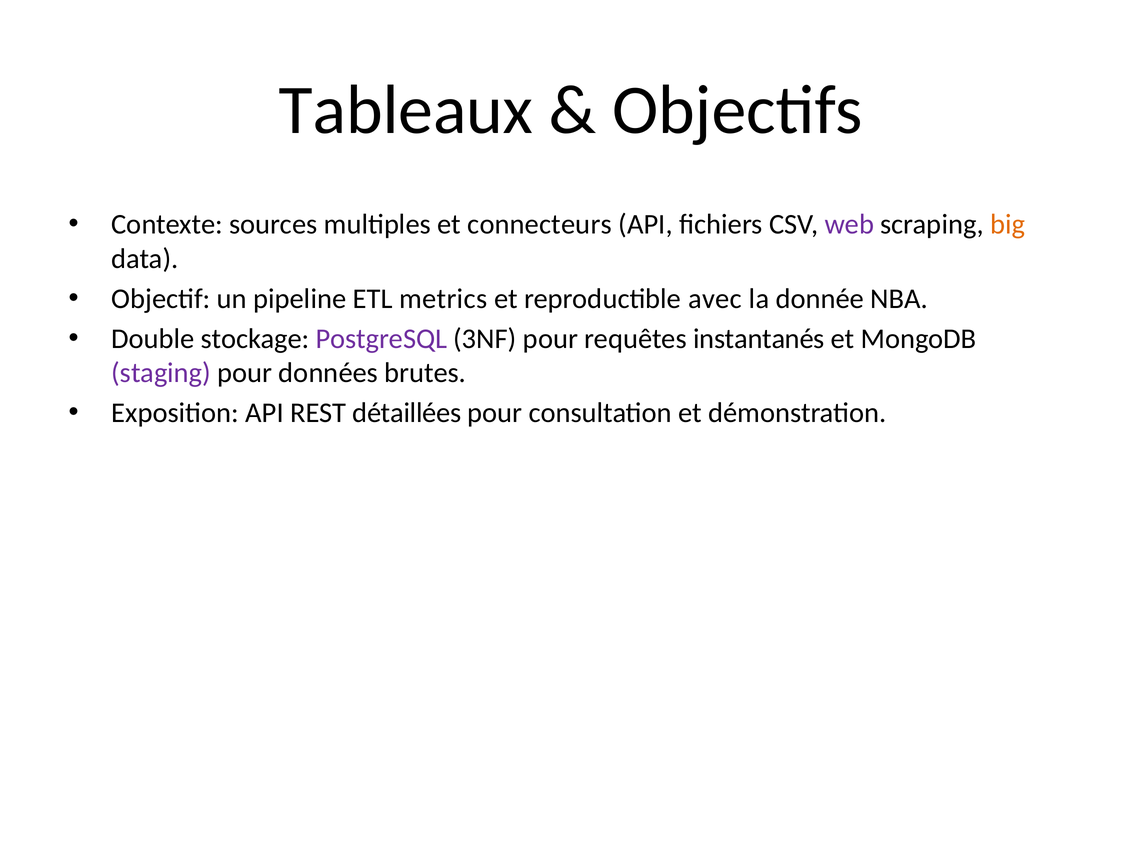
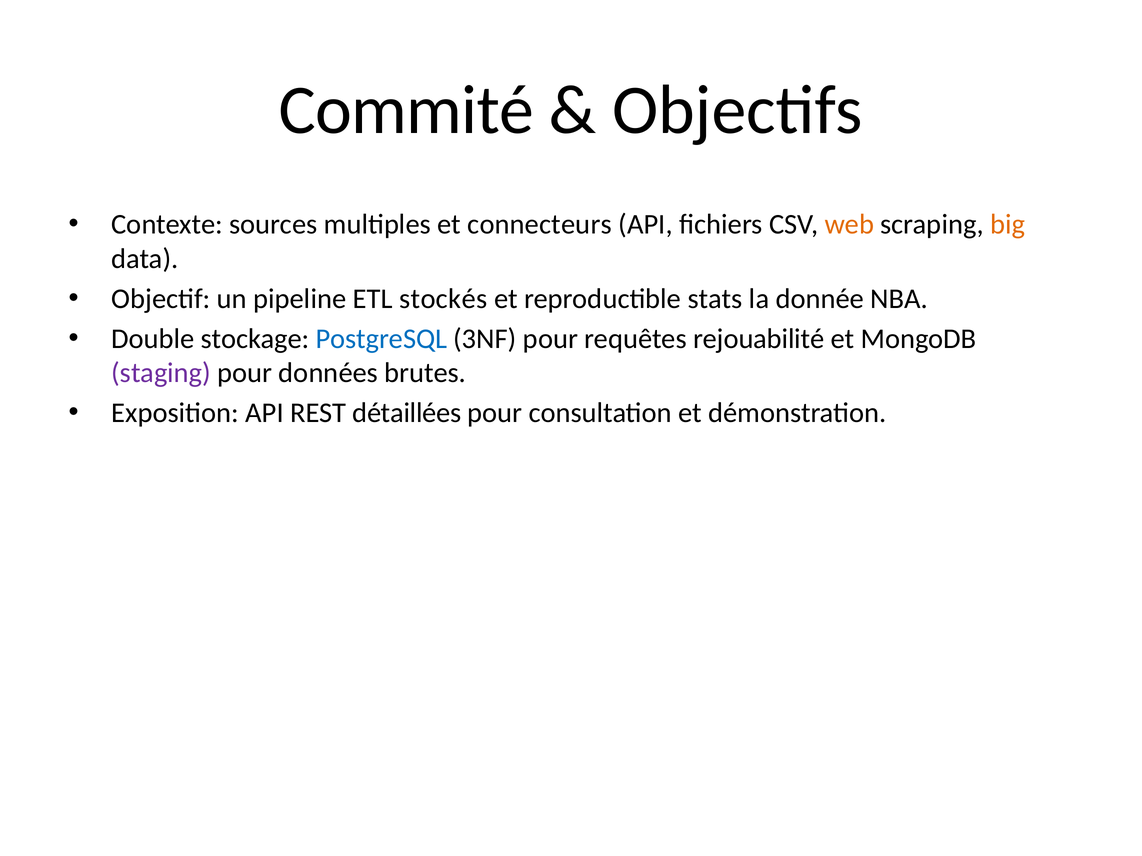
Tableaux: Tableaux -> Commité
web colour: purple -> orange
metrics: metrics -> stockés
avec: avec -> stats
PostgreSQL colour: purple -> blue
instantanés: instantanés -> rejouabilité
